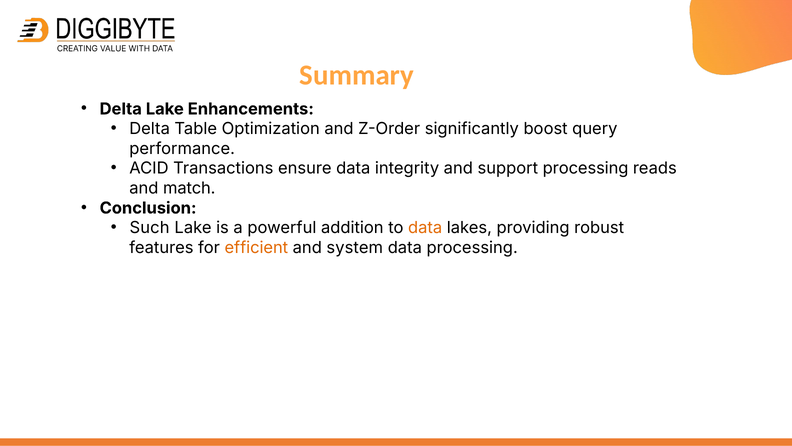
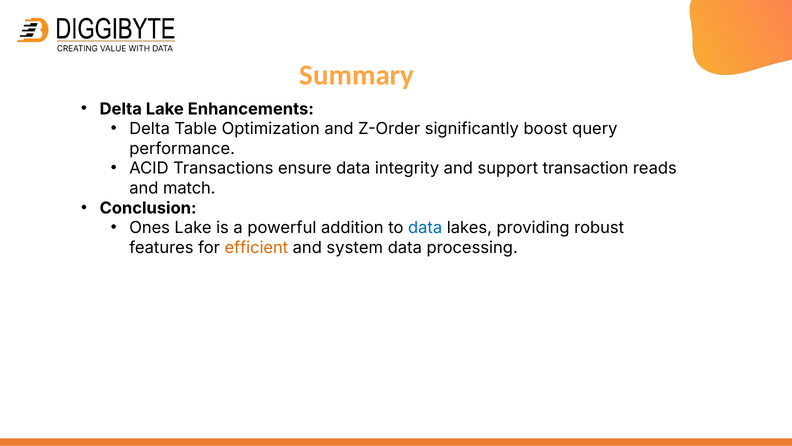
support processing: processing -> transaction
Such: Such -> Ones
data at (425, 228) colour: orange -> blue
